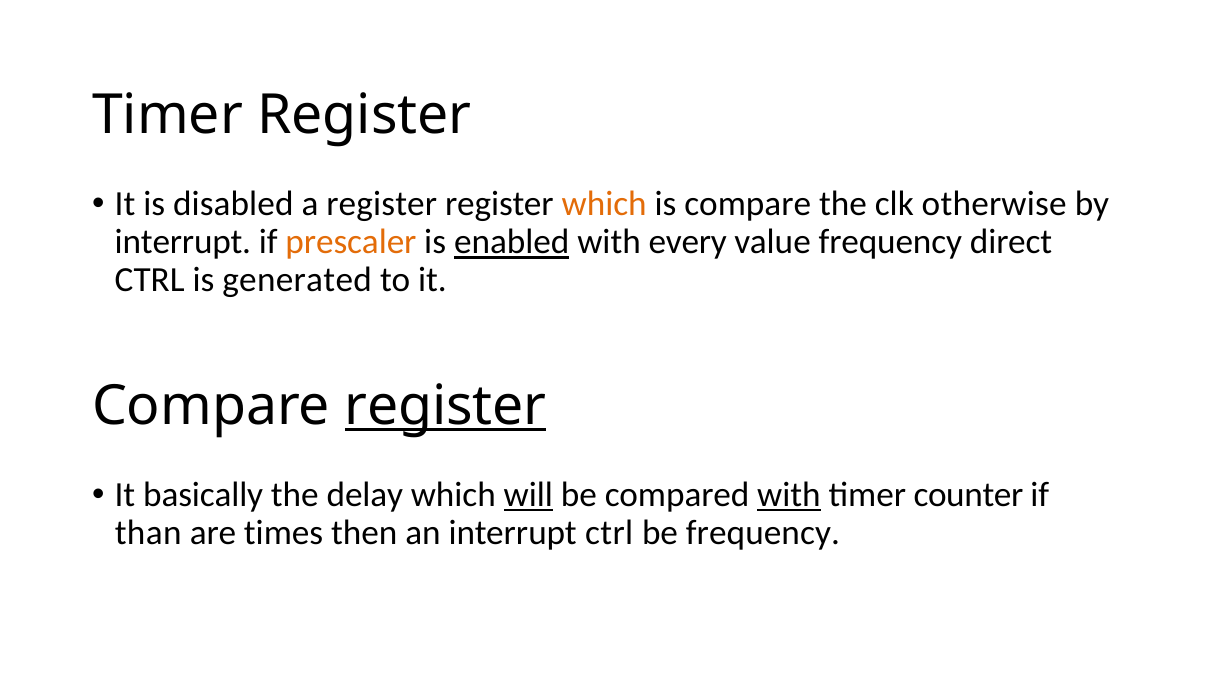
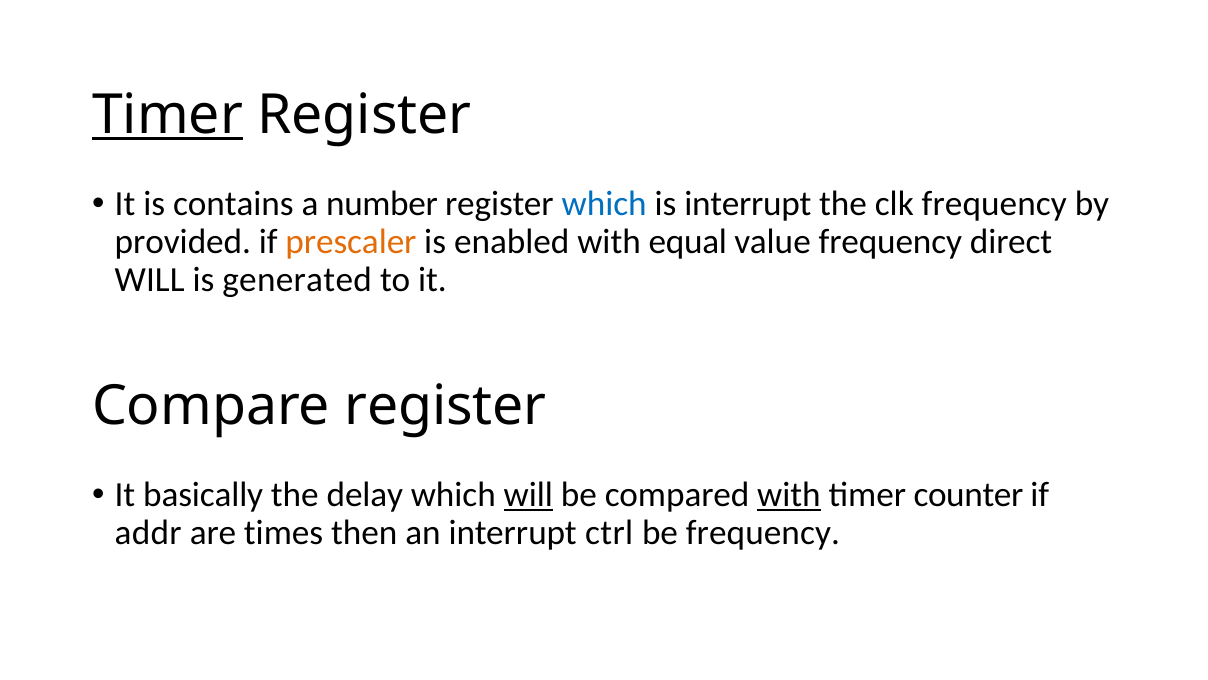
Timer at (168, 115) underline: none -> present
disabled: disabled -> contains
a register: register -> number
which at (604, 204) colour: orange -> blue
is compare: compare -> interrupt
clk otherwise: otherwise -> frequency
interrupt at (183, 242): interrupt -> provided
enabled underline: present -> none
every: every -> equal
CTRL at (150, 280): CTRL -> WILL
register at (446, 405) underline: present -> none
than: than -> addr
